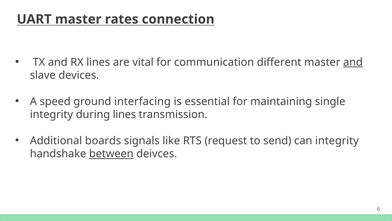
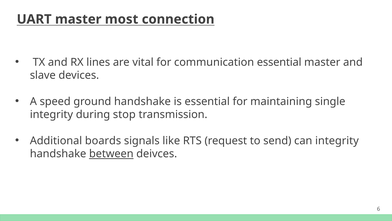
rates: rates -> most
communication different: different -> essential
and at (353, 62) underline: present -> none
ground interfacing: interfacing -> handshake
during lines: lines -> stop
